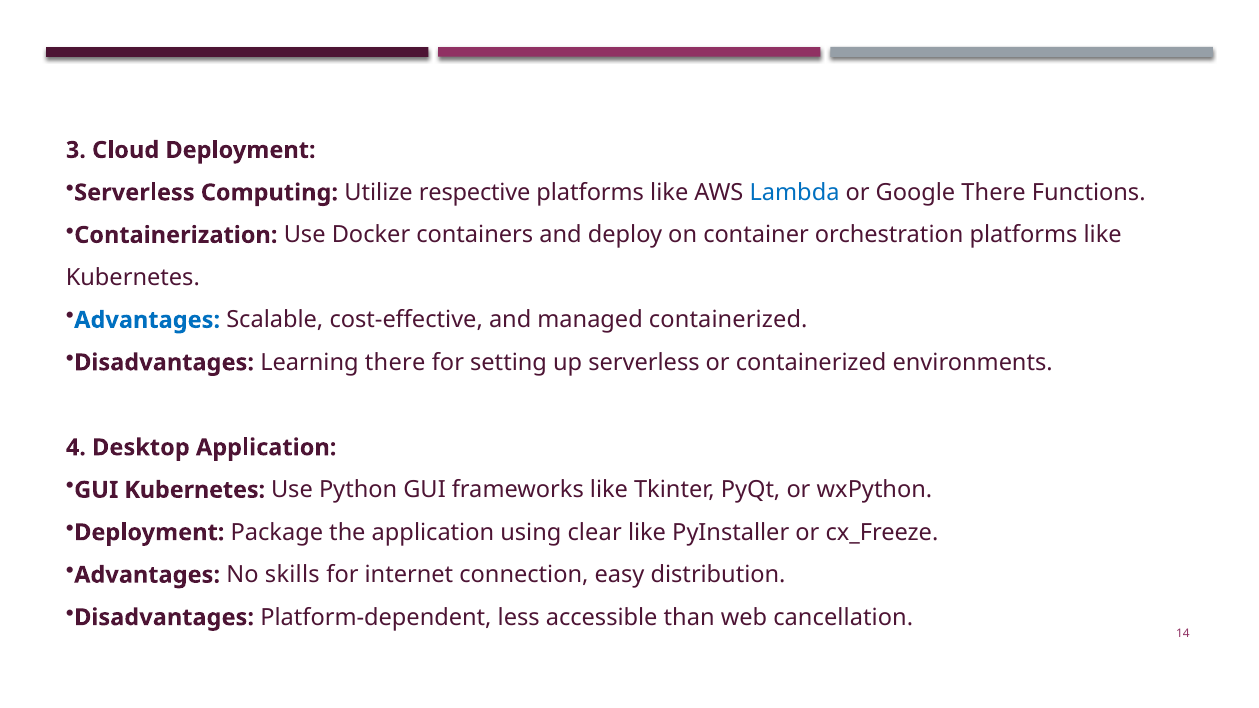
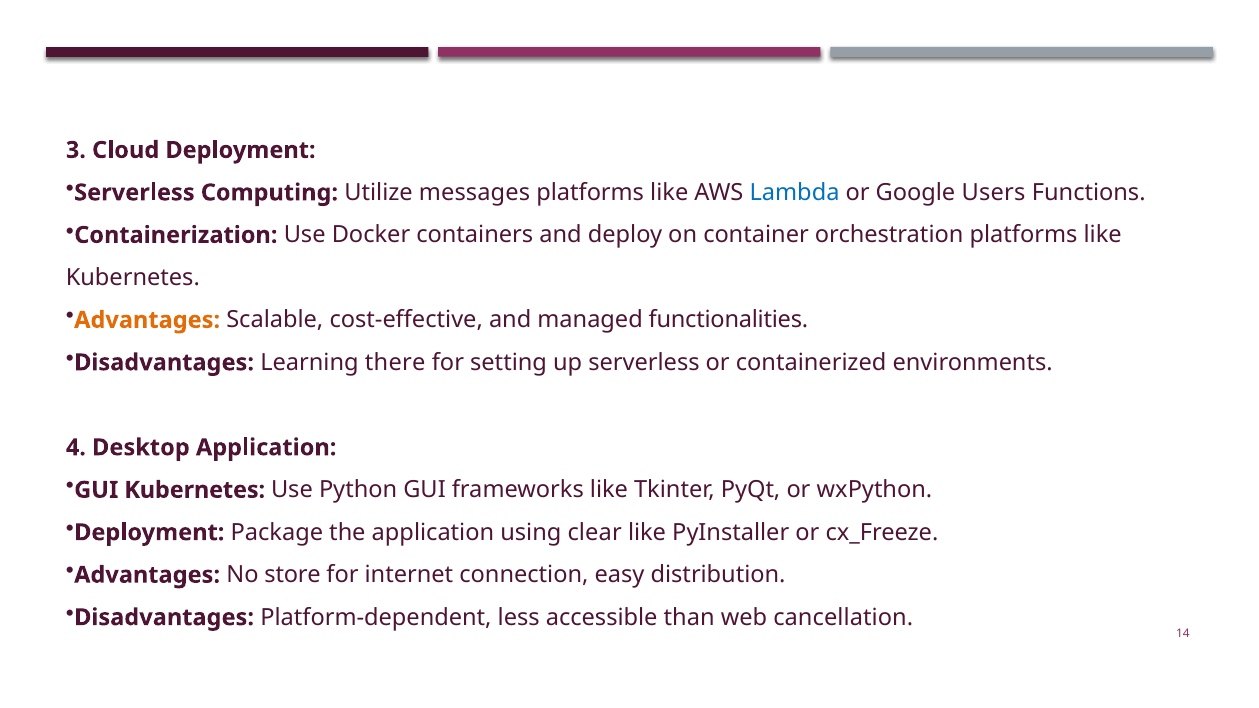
respective: respective -> messages
Google There: There -> Users
Advantages at (147, 320) colour: blue -> orange
managed containerized: containerized -> functionalities
skills: skills -> store
